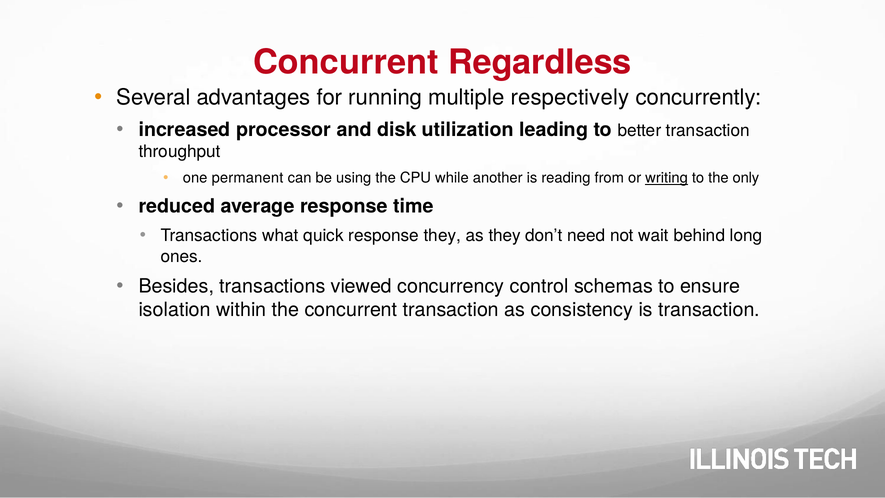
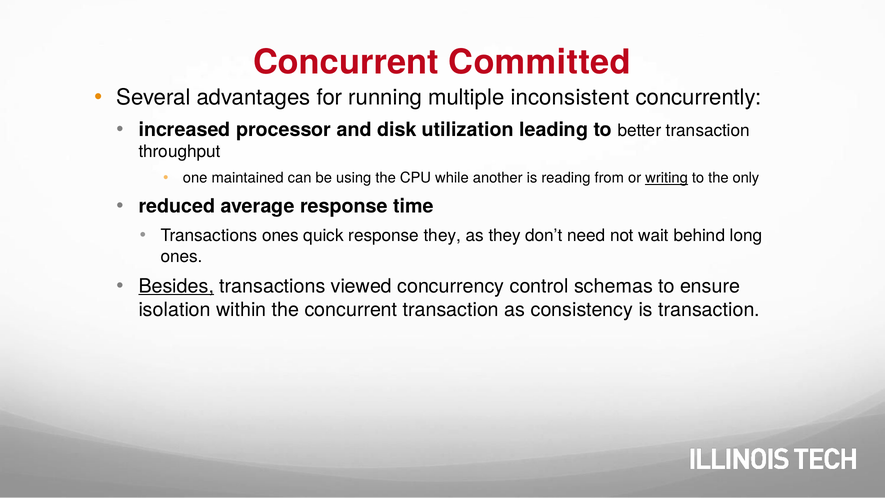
Regardless: Regardless -> Committed
respectively: respectively -> inconsistent
permanent: permanent -> maintained
Transactions what: what -> ones
Besides underline: none -> present
